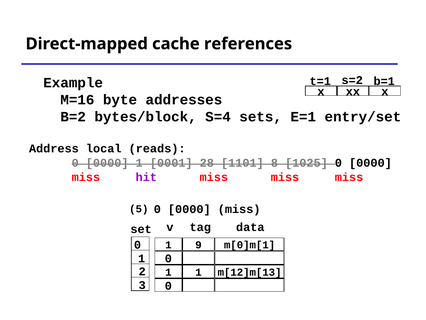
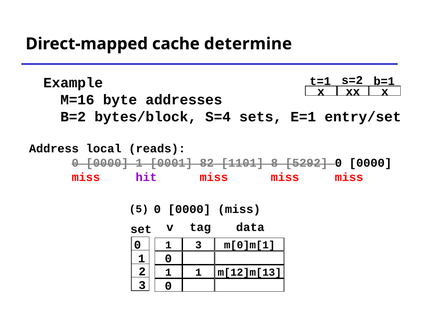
references: references -> determine
28: 28 -> 82
1025: 1025 -> 5292
1 9: 9 -> 3
